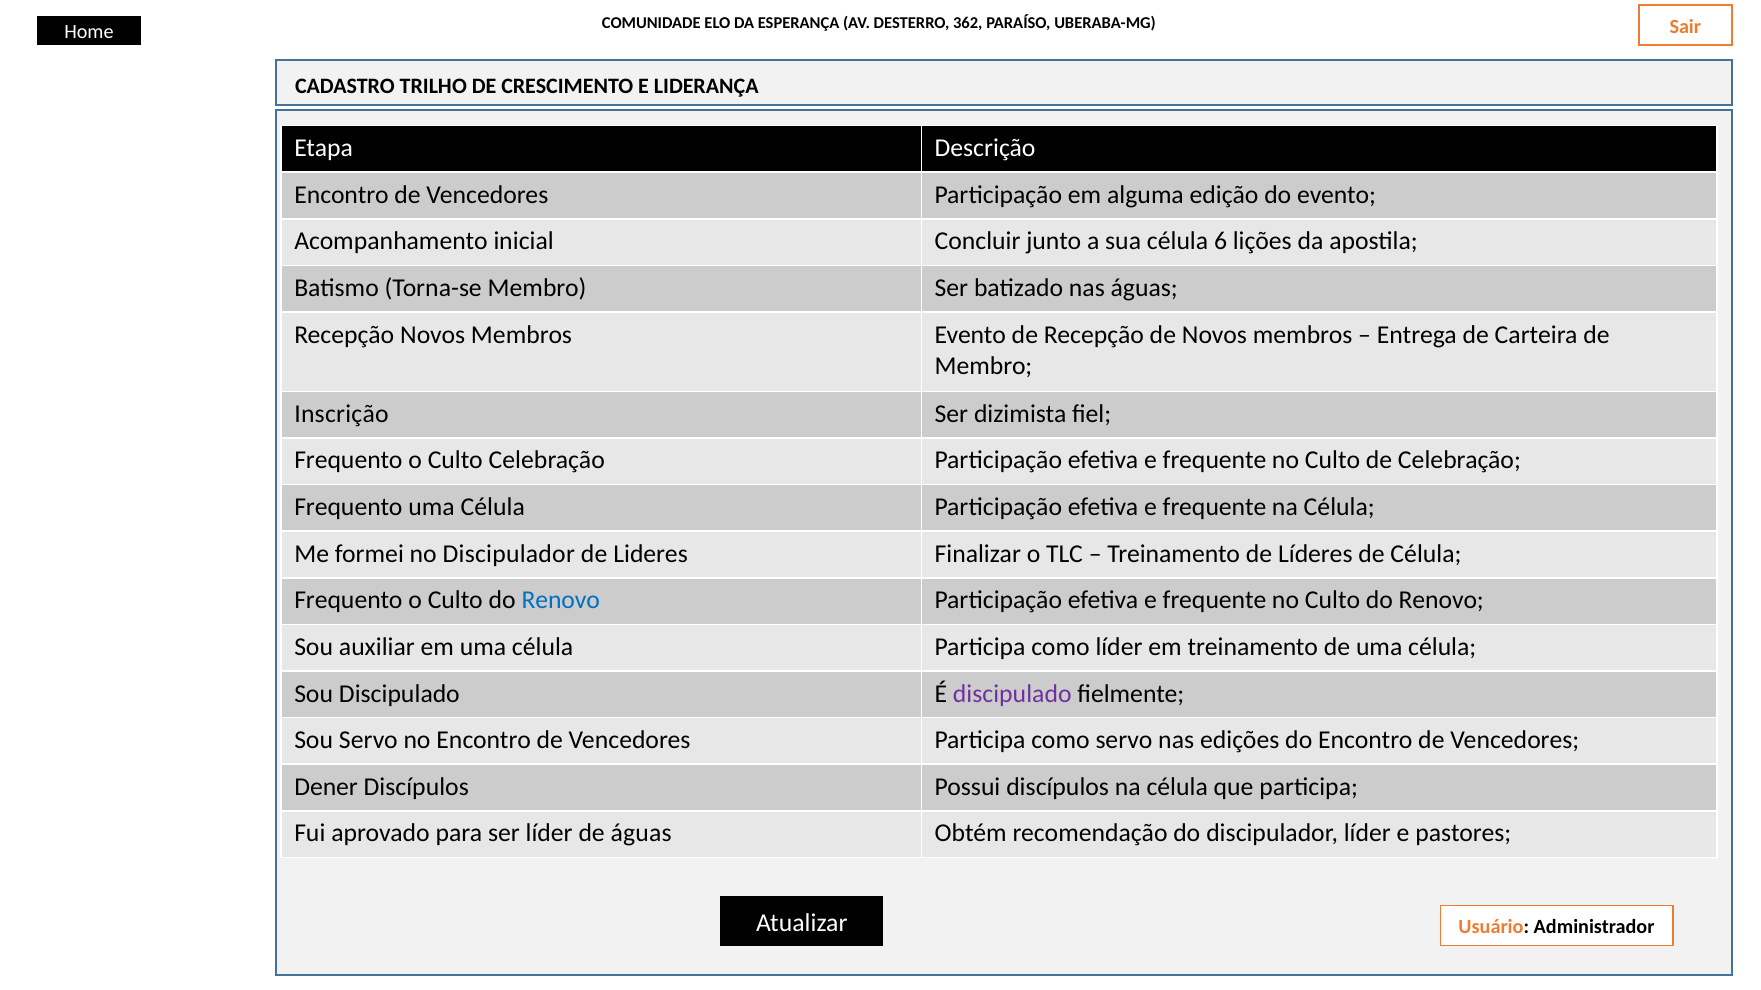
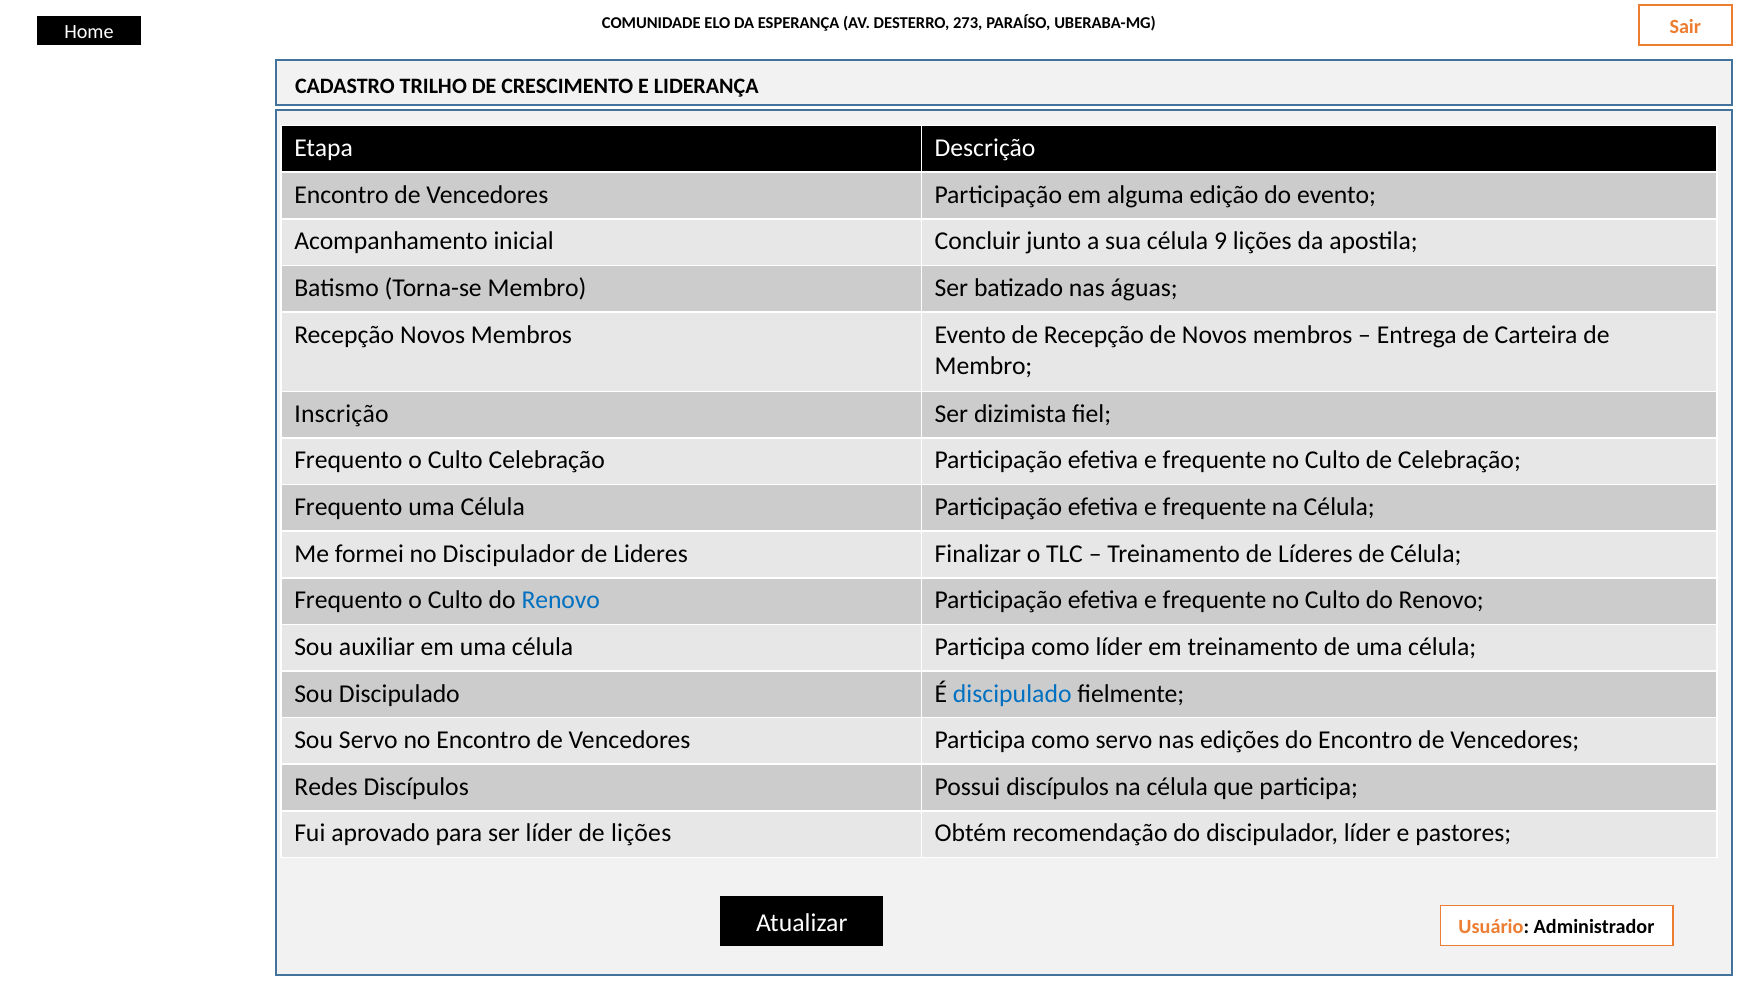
362: 362 -> 273
6: 6 -> 9
discipulado at (1012, 694) colour: purple -> blue
Dener: Dener -> Redes
de águas: águas -> lições
